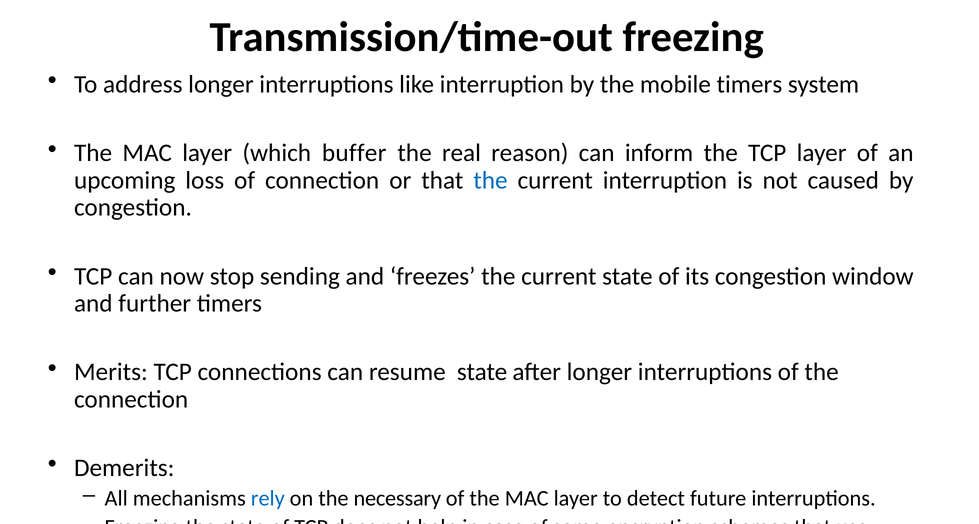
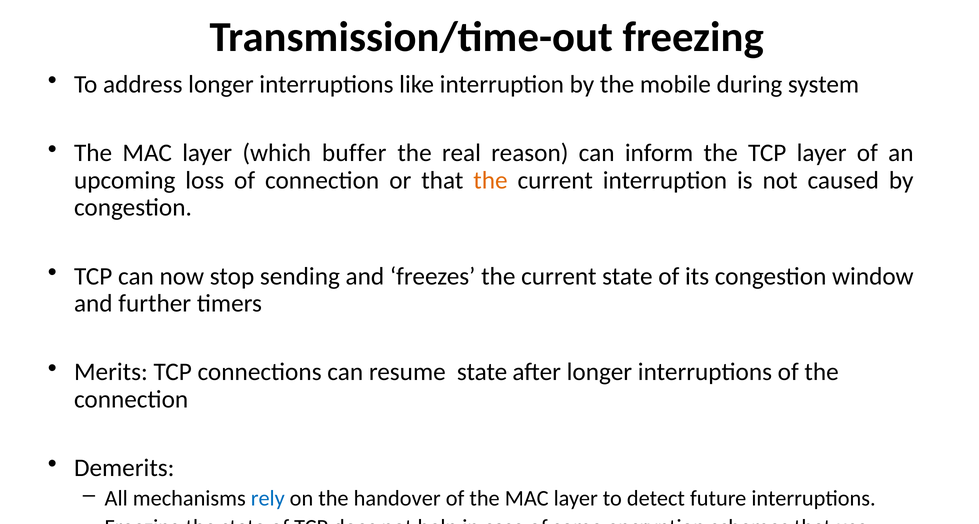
mobile timers: timers -> during
the at (490, 180) colour: blue -> orange
necessary: necessary -> handover
